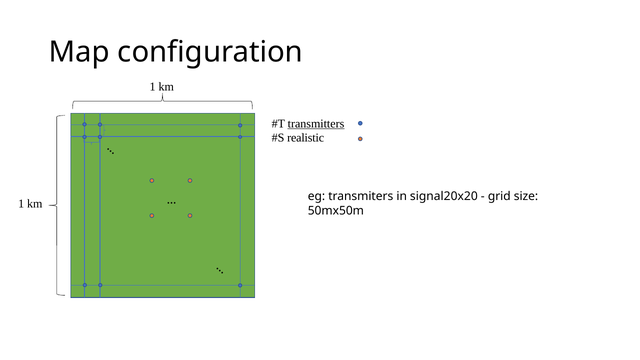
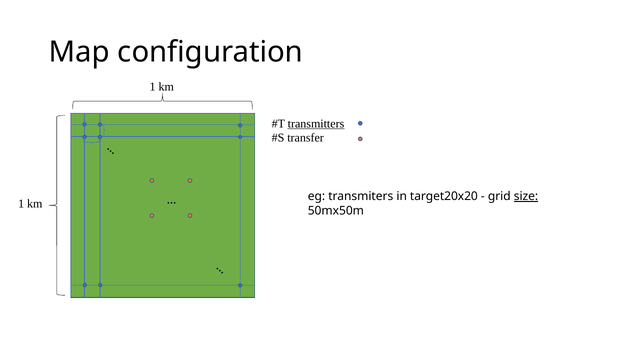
realistic: realistic -> transfer
signal20x20: signal20x20 -> target20x20
size underline: none -> present
